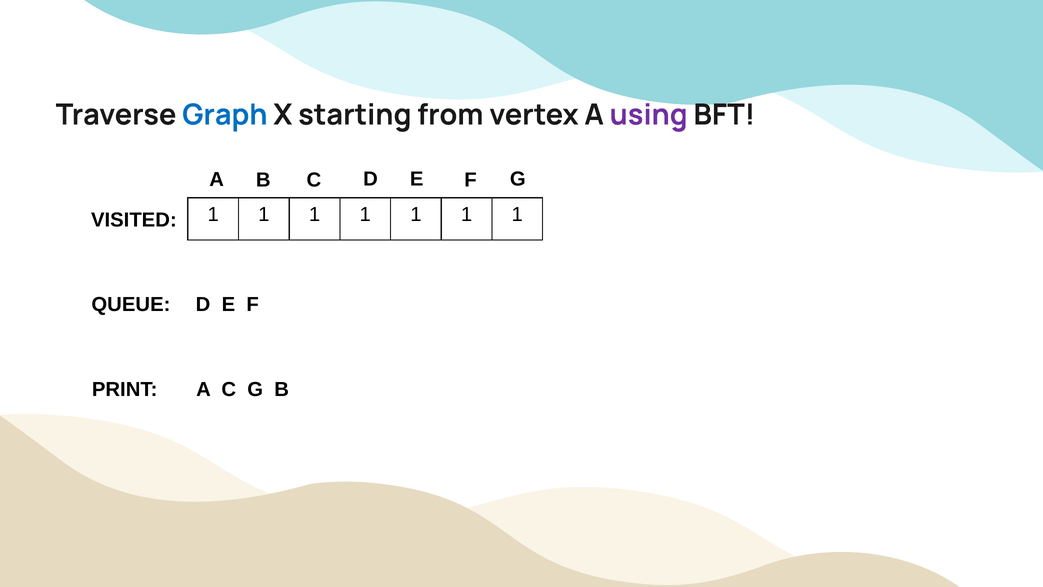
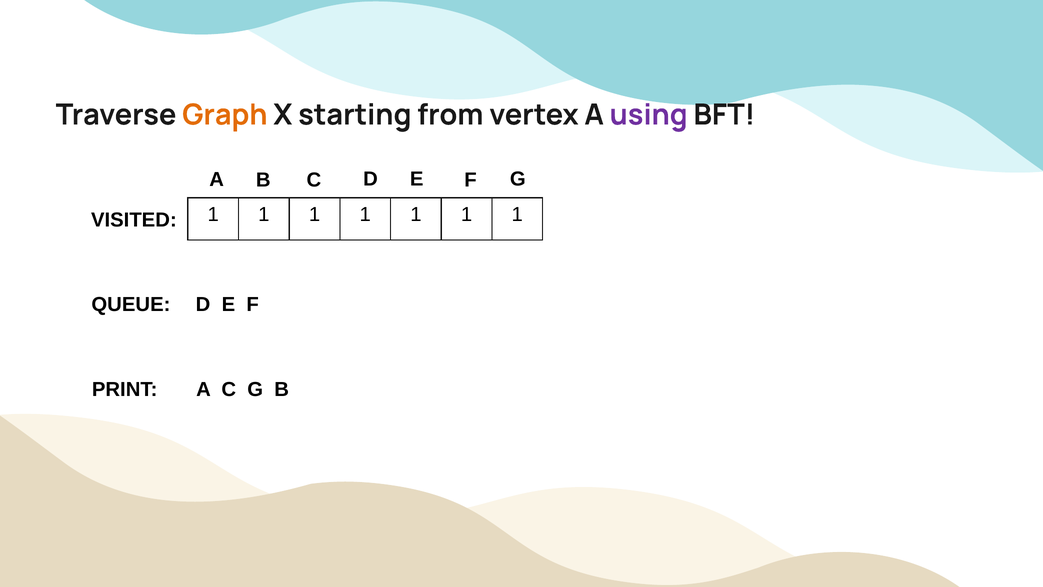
Graph colour: blue -> orange
